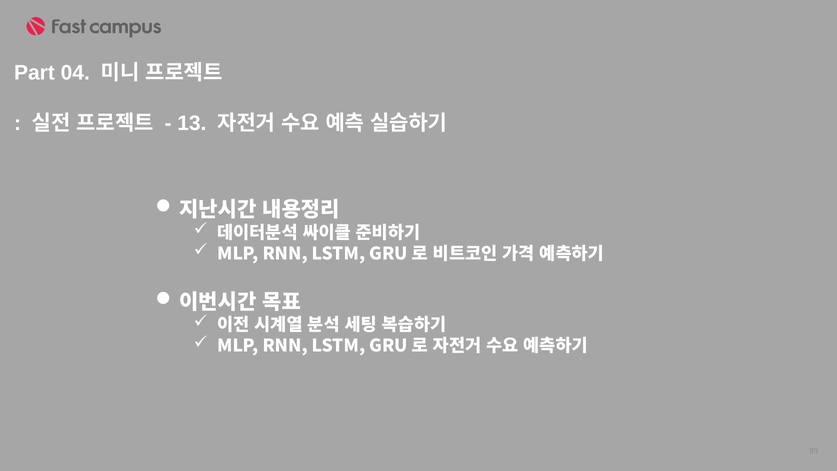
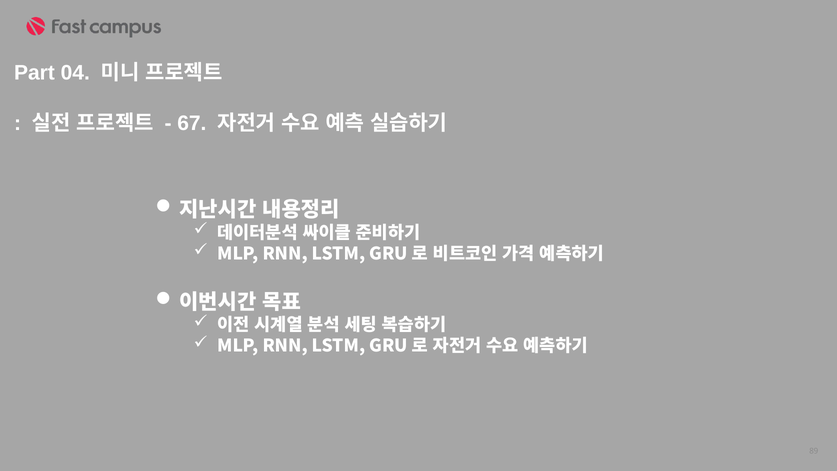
13: 13 -> 67
